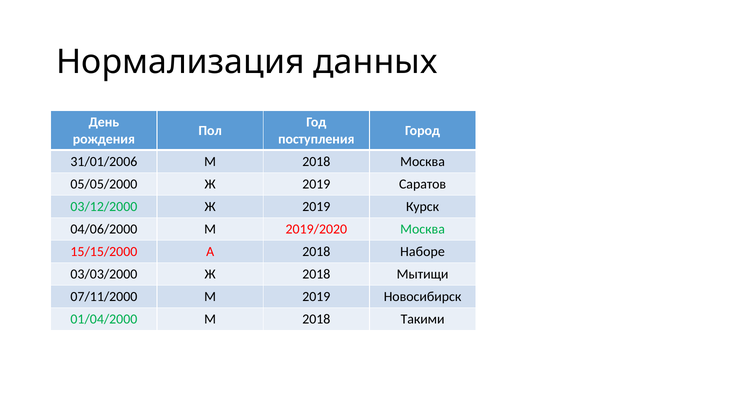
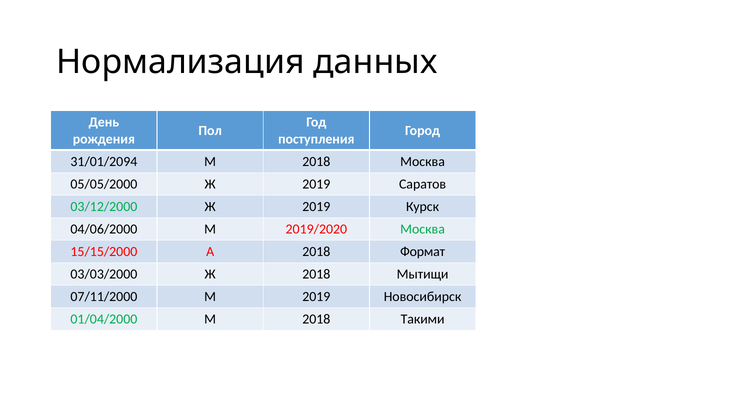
31/01/2006: 31/01/2006 -> 31/01/2094
Наборе: Наборе -> Формат
